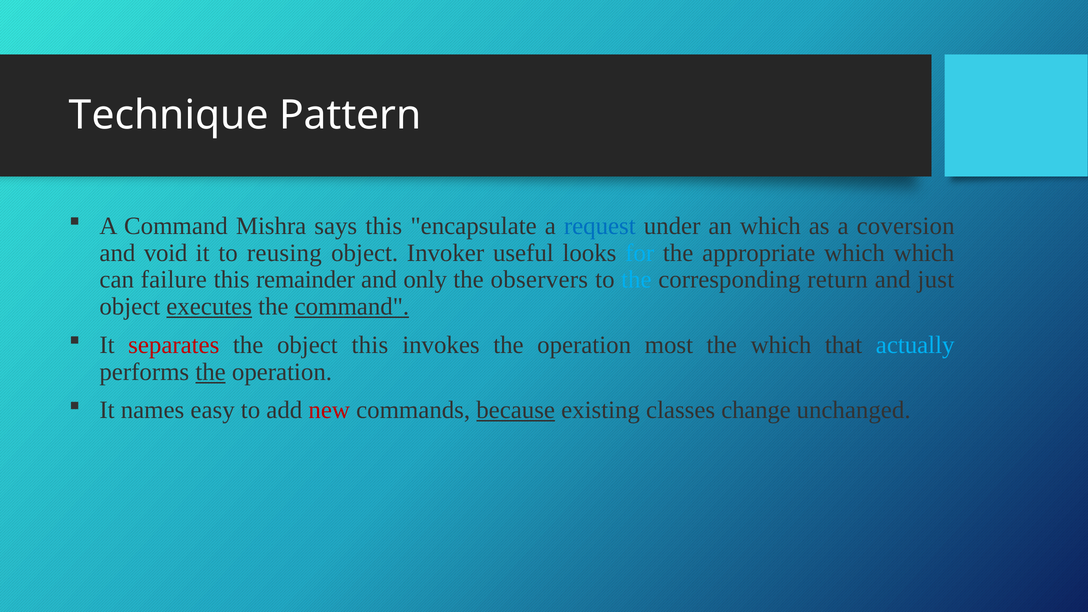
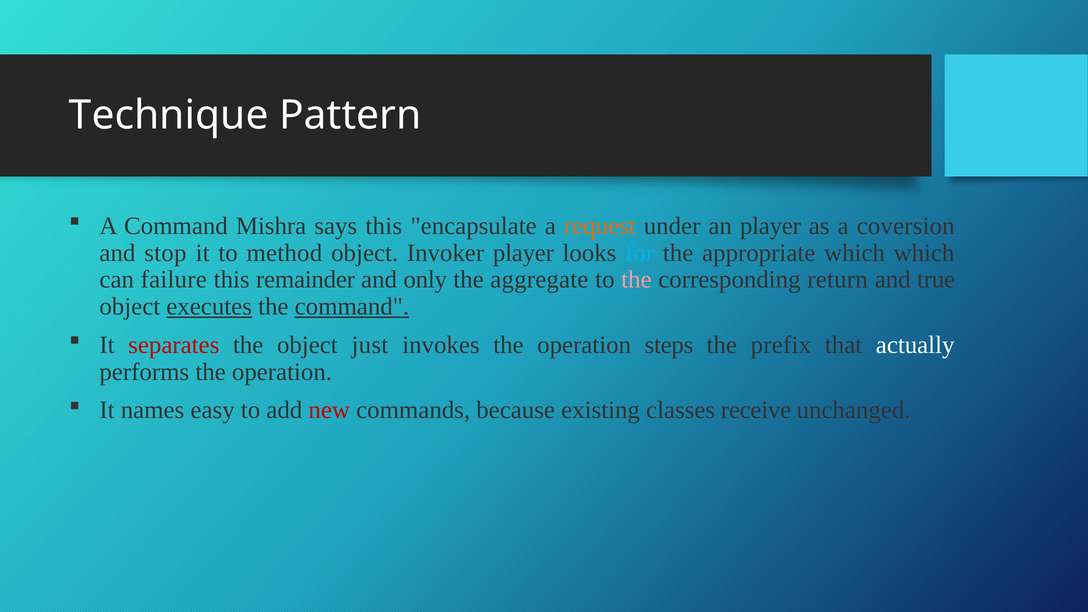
request colour: blue -> orange
an which: which -> player
void: void -> stop
reusing: reusing -> method
Invoker useful: useful -> player
observers: observers -> aggregate
the at (636, 280) colour: light blue -> pink
just: just -> true
object this: this -> just
most: most -> steps
the which: which -> prefix
actually colour: light blue -> white
the at (211, 372) underline: present -> none
because underline: present -> none
change: change -> receive
